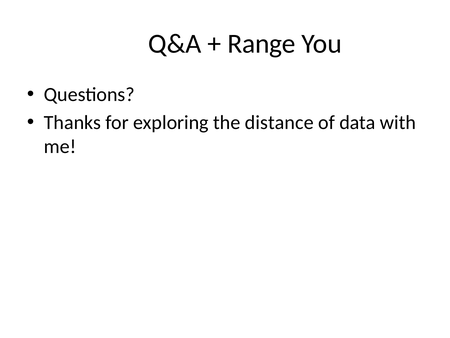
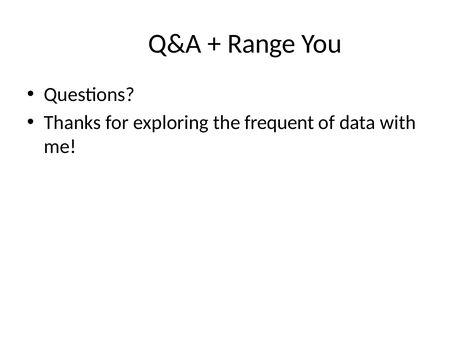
distance: distance -> frequent
